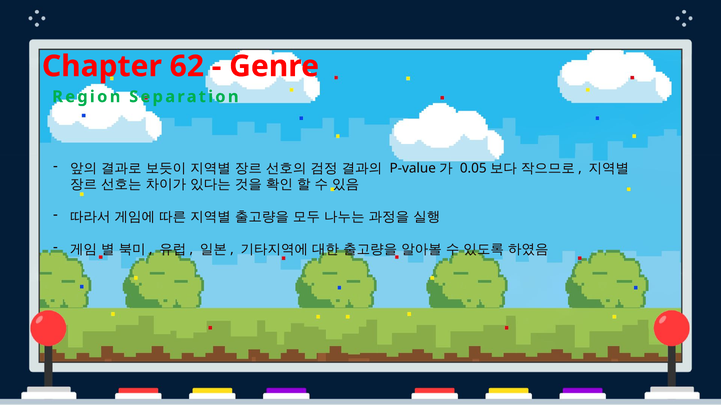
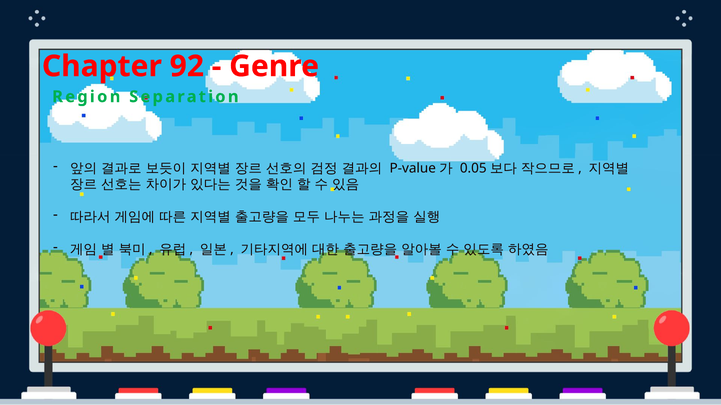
62: 62 -> 92
